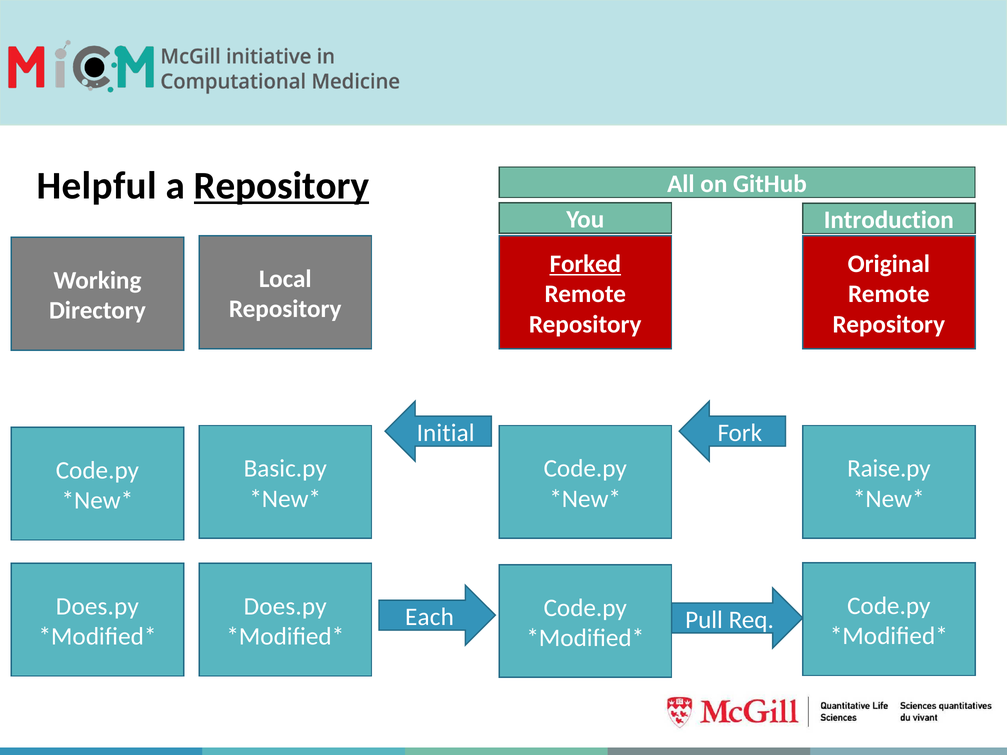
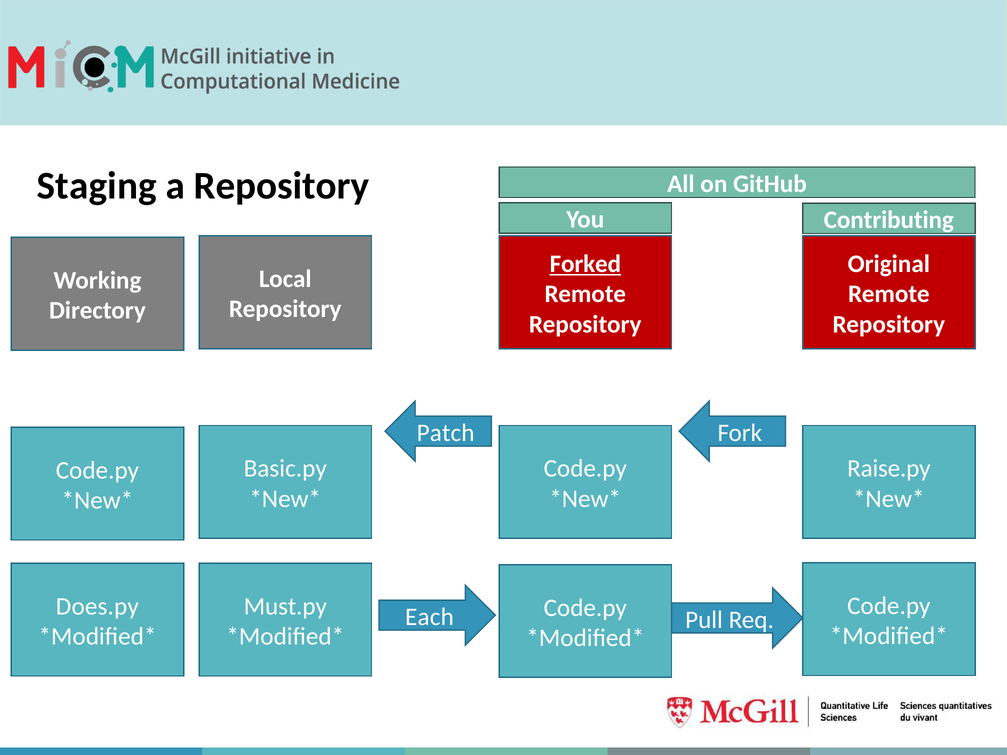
Helpful: Helpful -> Staging
Repository at (282, 186) underline: present -> none
Introduction: Introduction -> Contributing
Initial: Initial -> Patch
Does.py at (285, 606): Does.py -> Must.py
